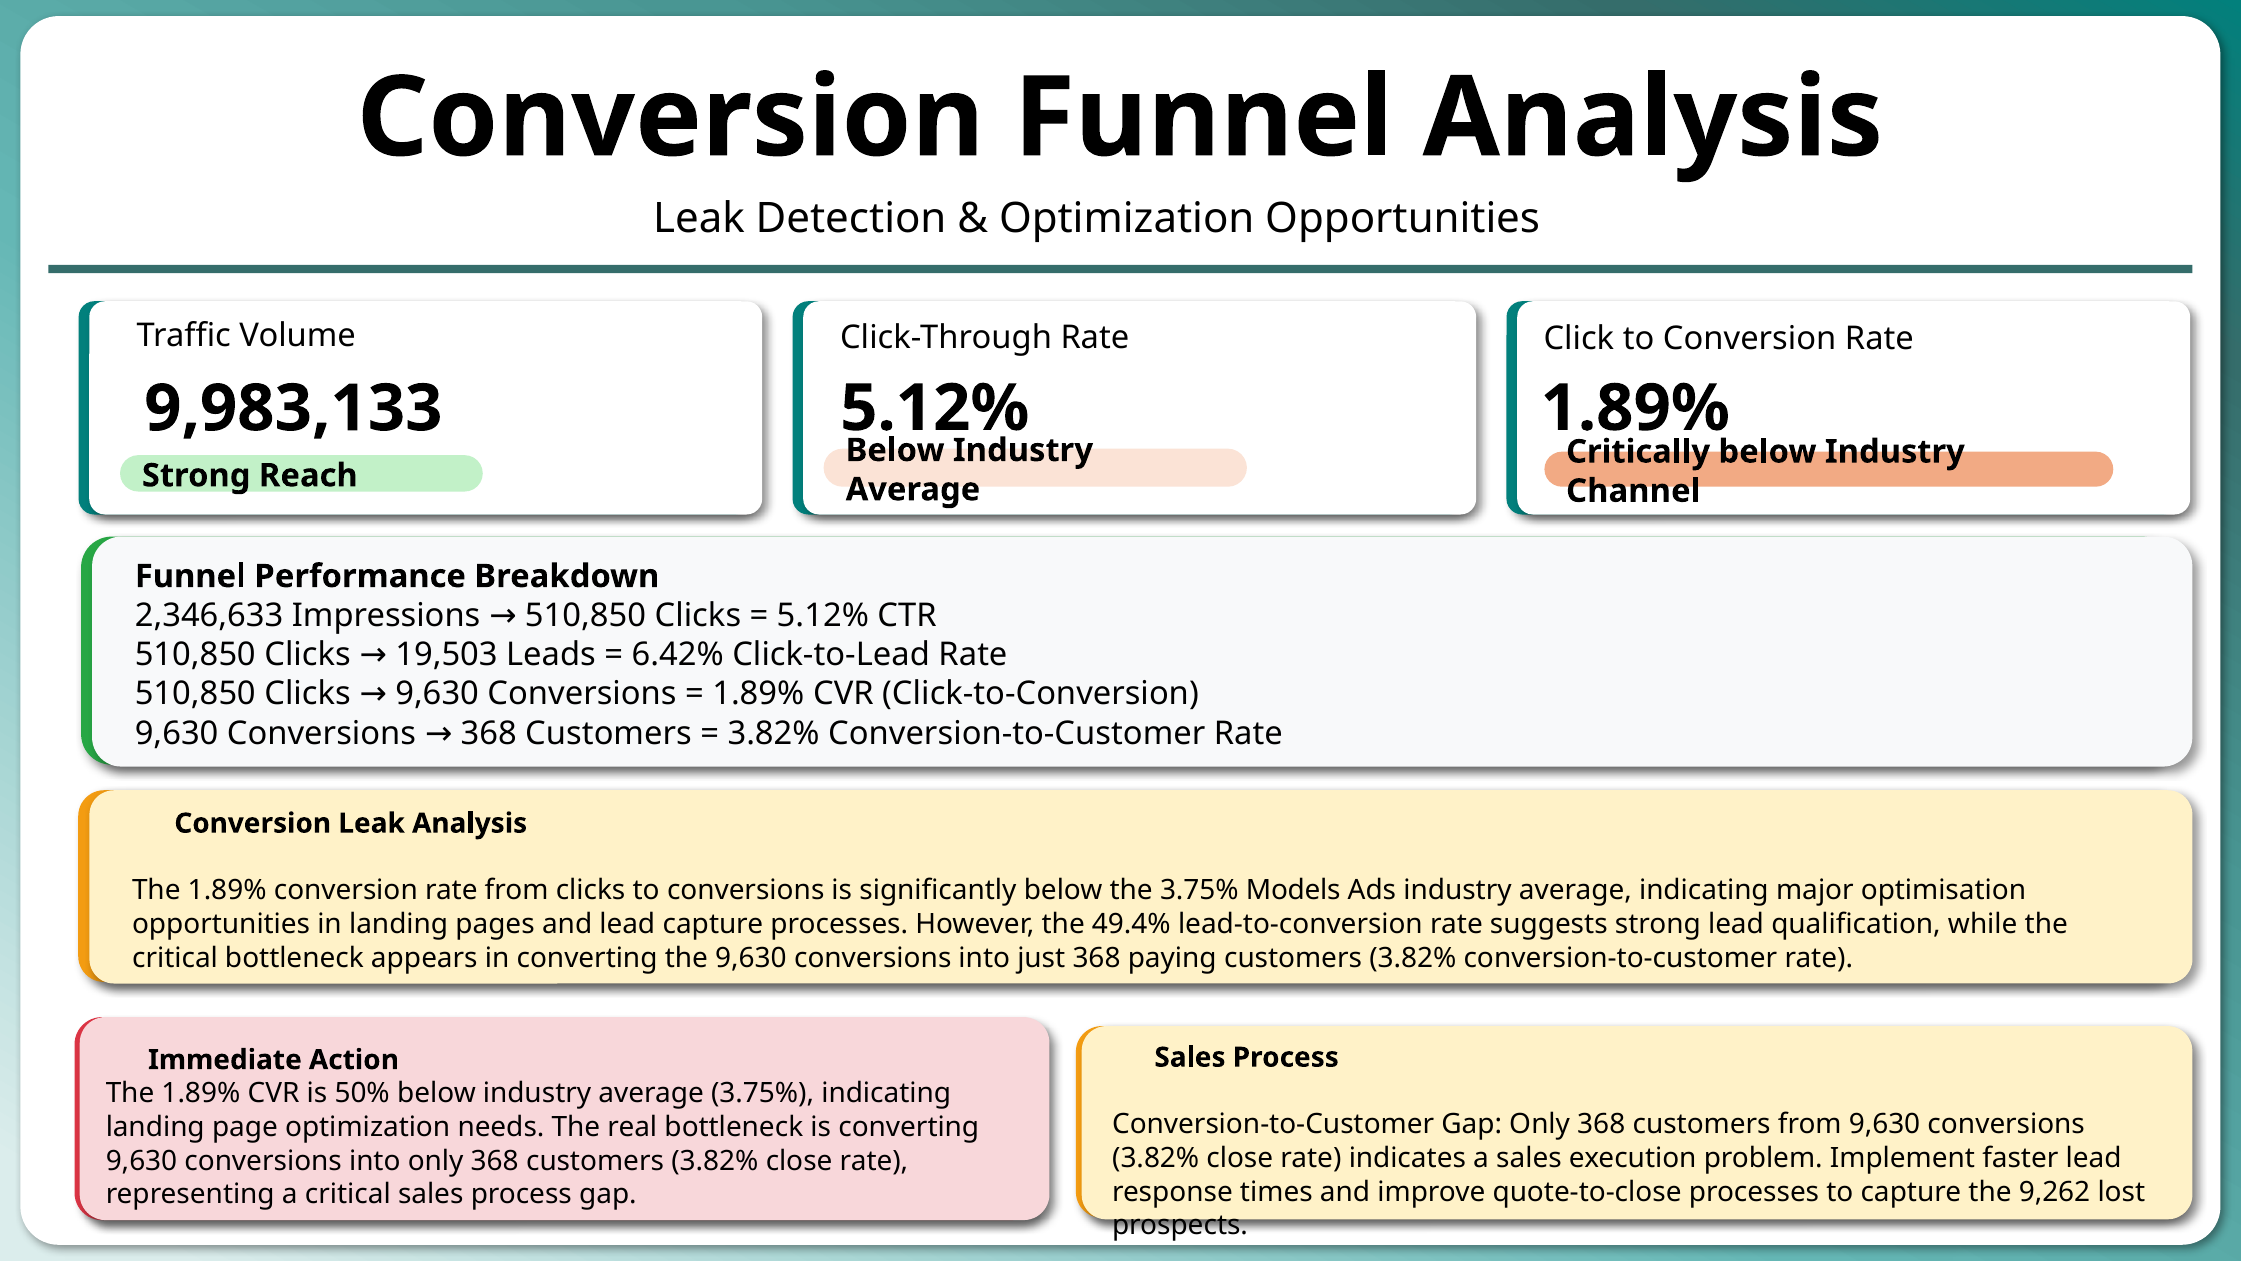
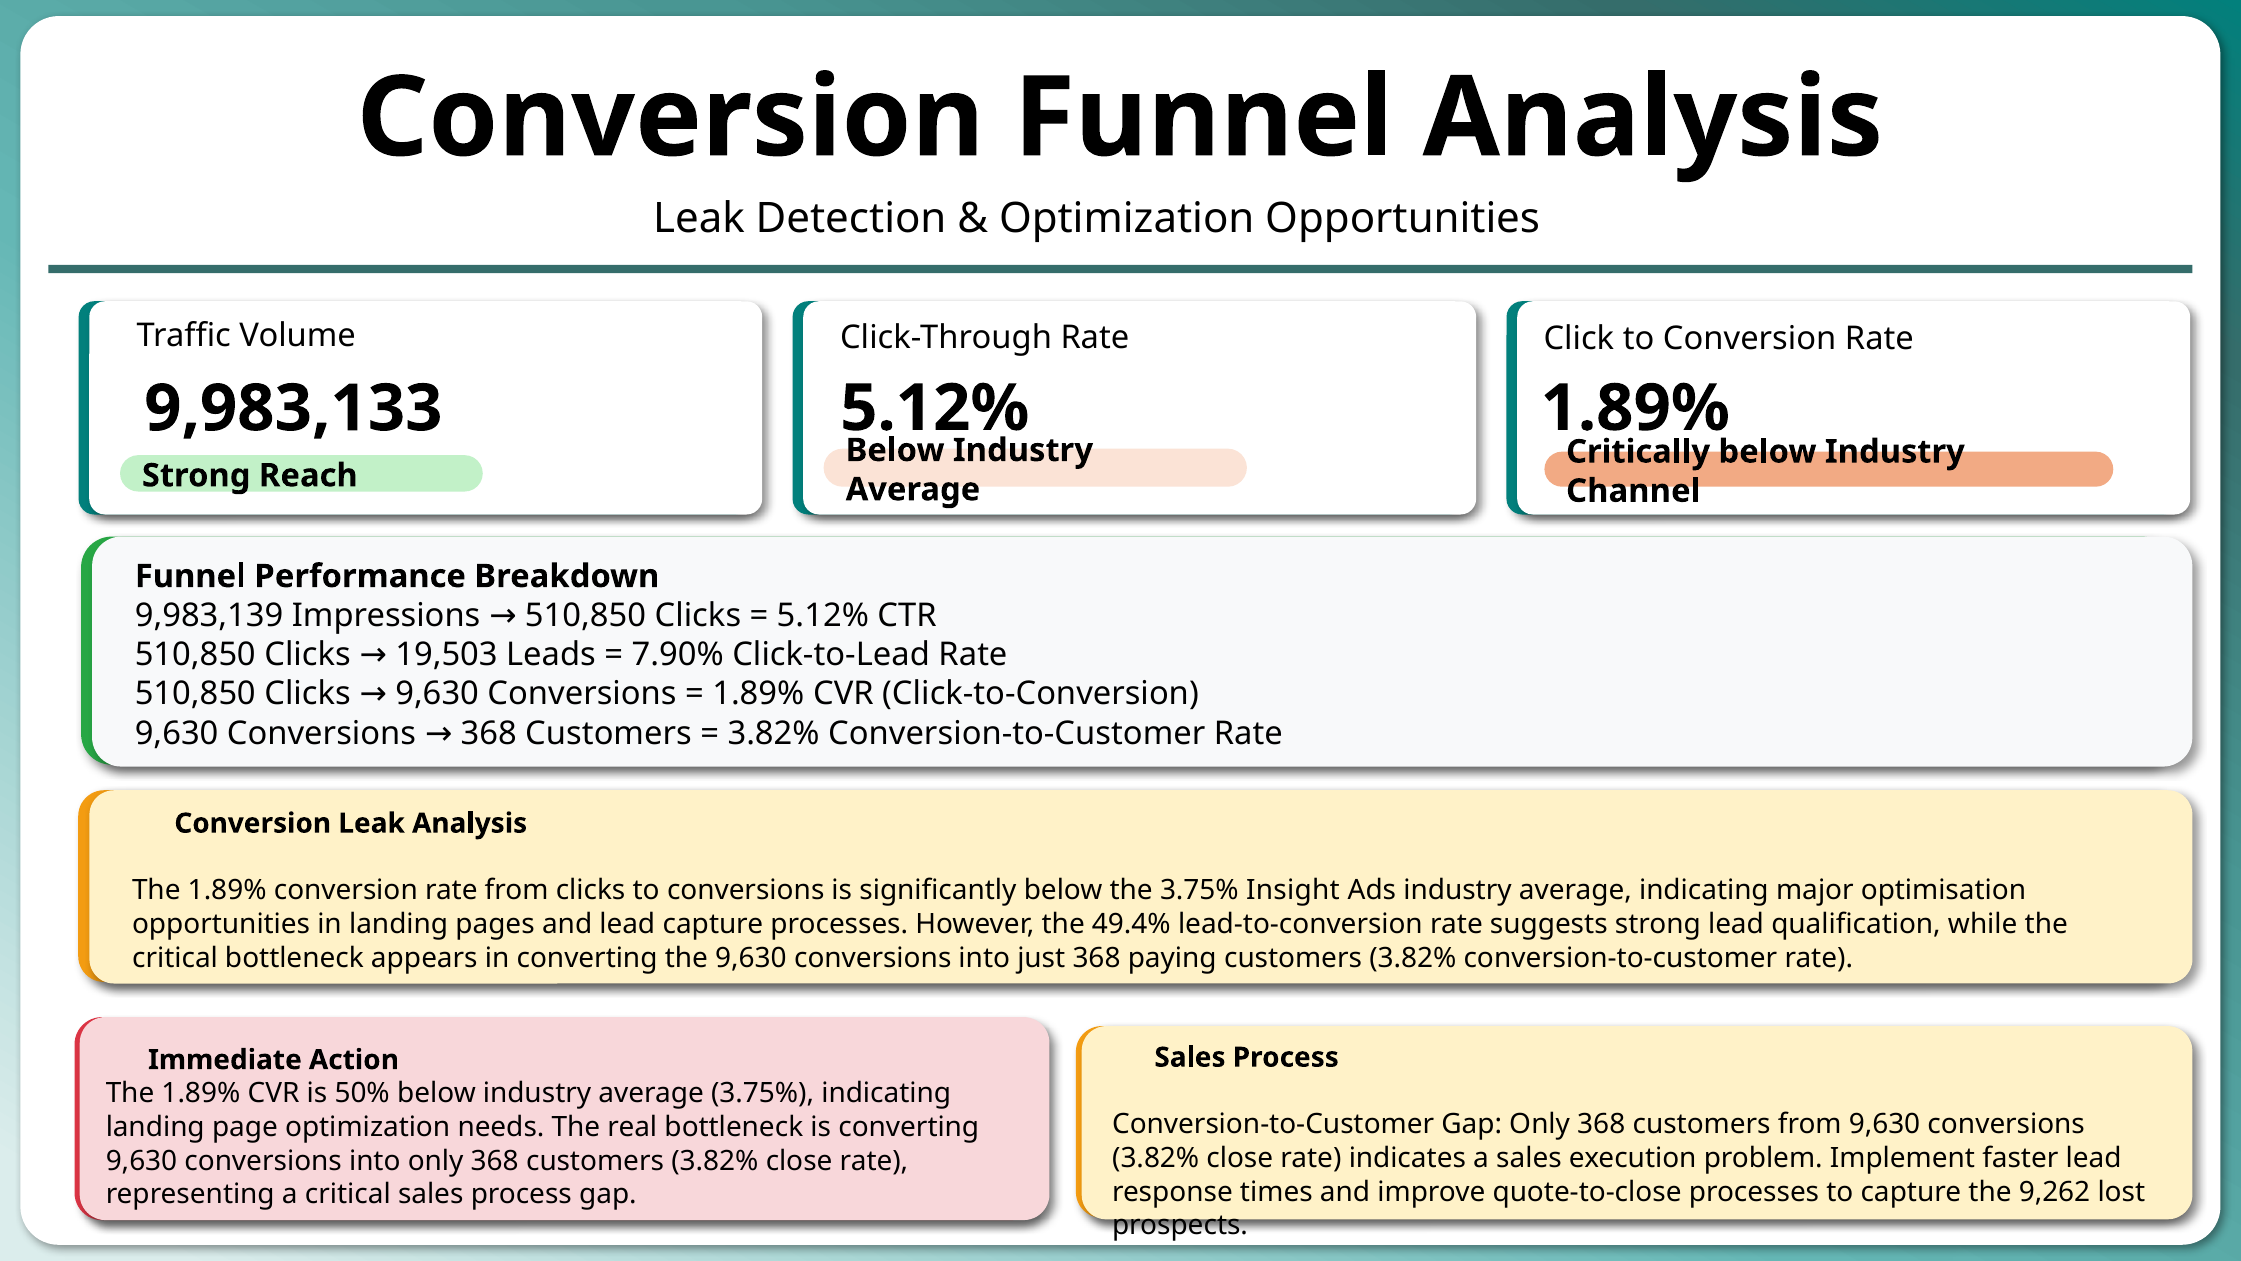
2,346,633: 2,346,633 -> 9,983,139
6.42%: 6.42% -> 7.90%
Models: Models -> Insight
